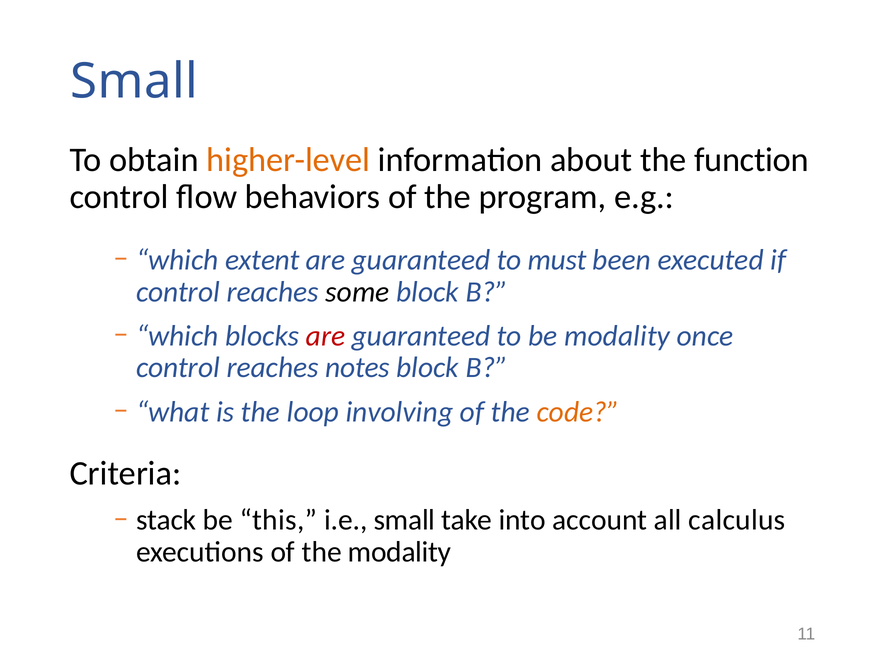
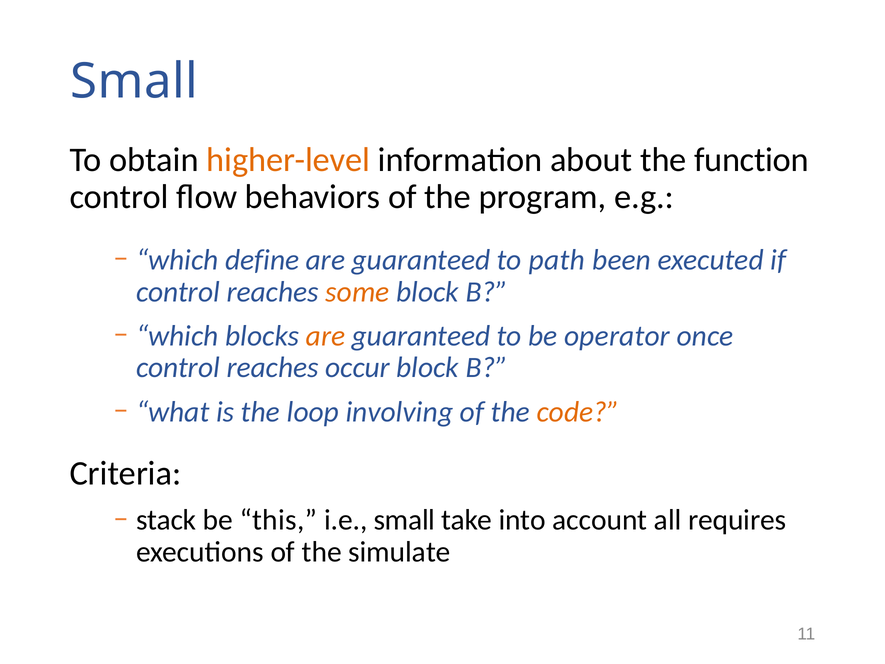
extent: extent -> define
must: must -> path
some colour: black -> orange
are at (326, 336) colour: red -> orange
be modality: modality -> operator
notes: notes -> occur
calculus: calculus -> requires
the modality: modality -> simulate
